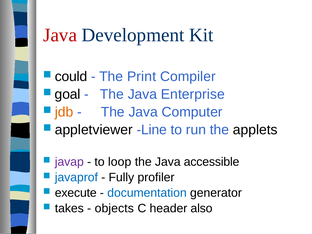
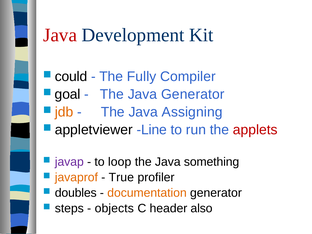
Print: Print -> Fully
Java Enterprise: Enterprise -> Generator
Computer: Computer -> Assigning
applets colour: black -> red
accessible: accessible -> something
javaprof colour: blue -> orange
Fully: Fully -> True
execute: execute -> doubles
documentation colour: blue -> orange
takes: takes -> steps
